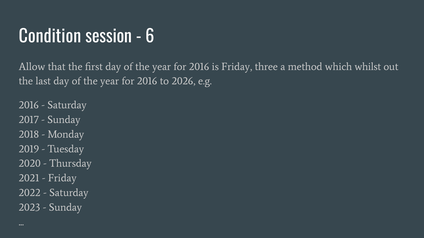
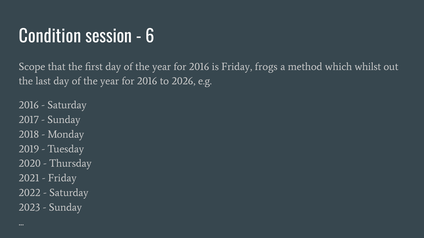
Allow: Allow -> Scope
three: three -> frogs
